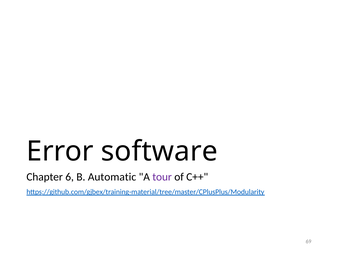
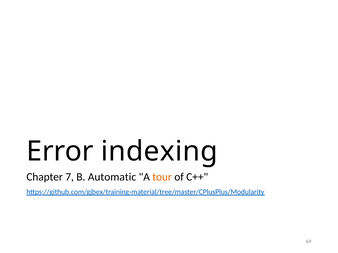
software: software -> indexing
6: 6 -> 7
tour colour: purple -> orange
